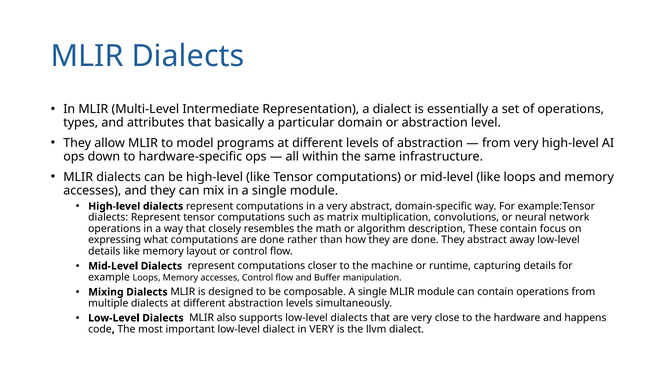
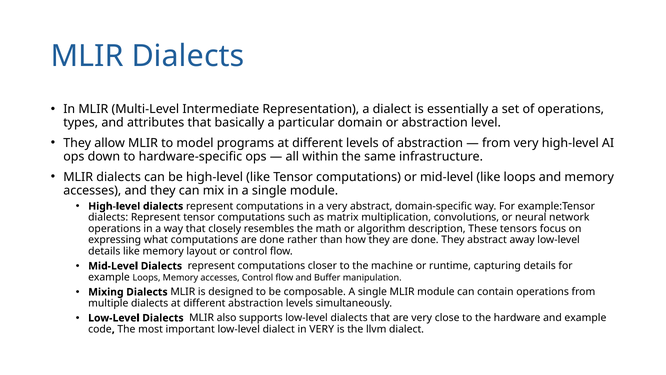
These contain: contain -> tensors
and happens: happens -> example
